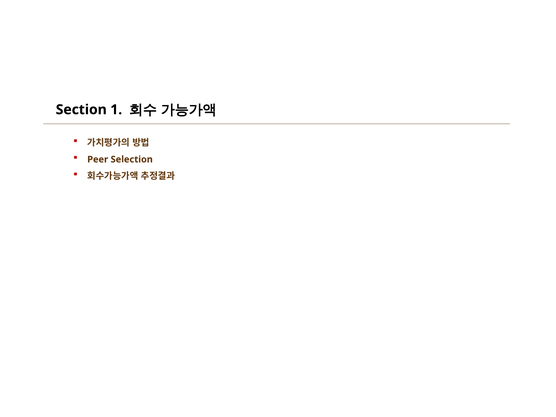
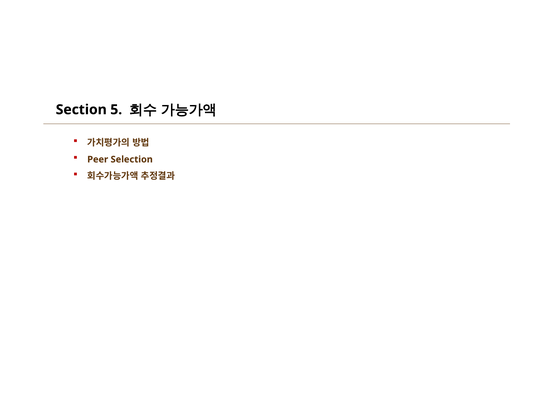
1: 1 -> 5
